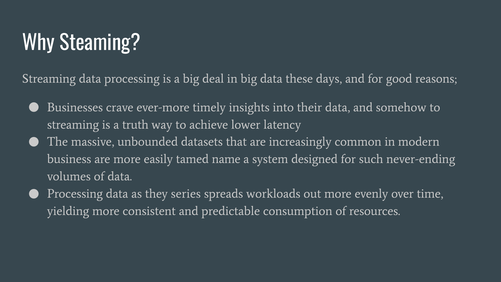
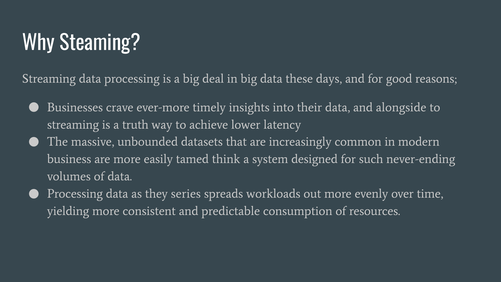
somehow: somehow -> alongside
name: name -> think
